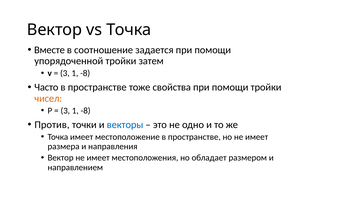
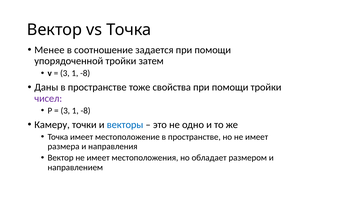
Вместе: Вместе -> Менее
Часто: Часто -> Даны
чисел colour: orange -> purple
Против: Против -> Камеру
